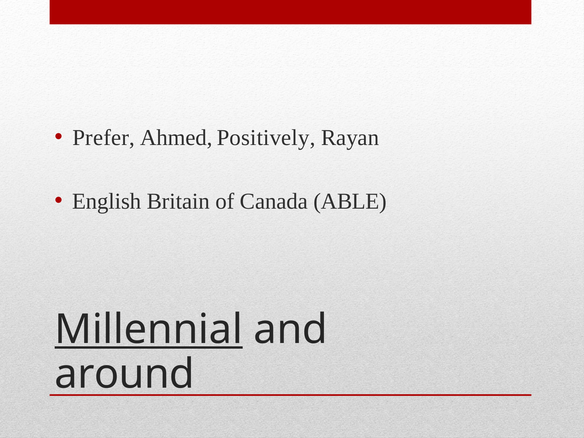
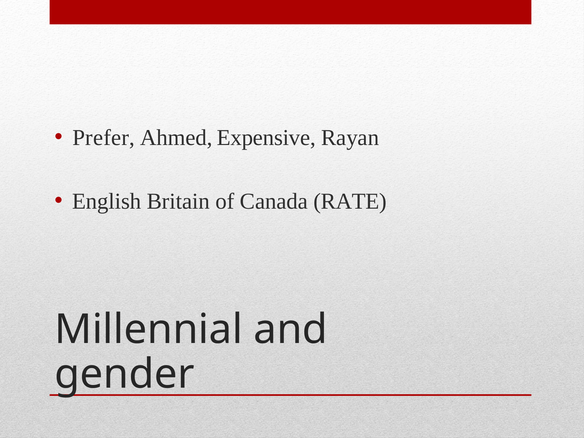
Positively: Positively -> Expensive
ABLE: ABLE -> RATE
Millennial underline: present -> none
around: around -> gender
